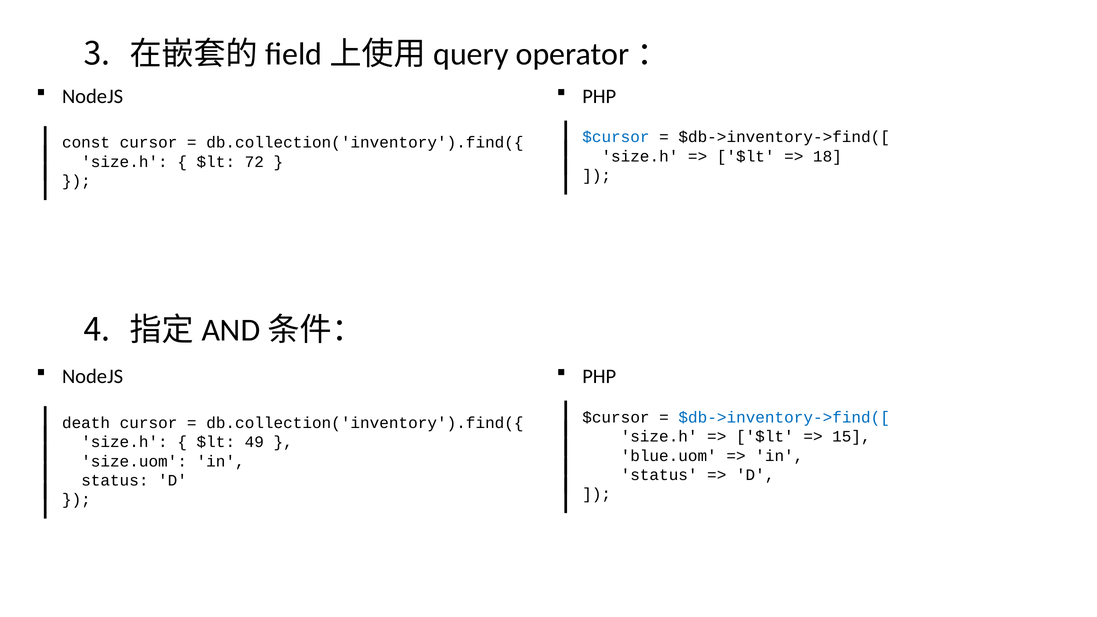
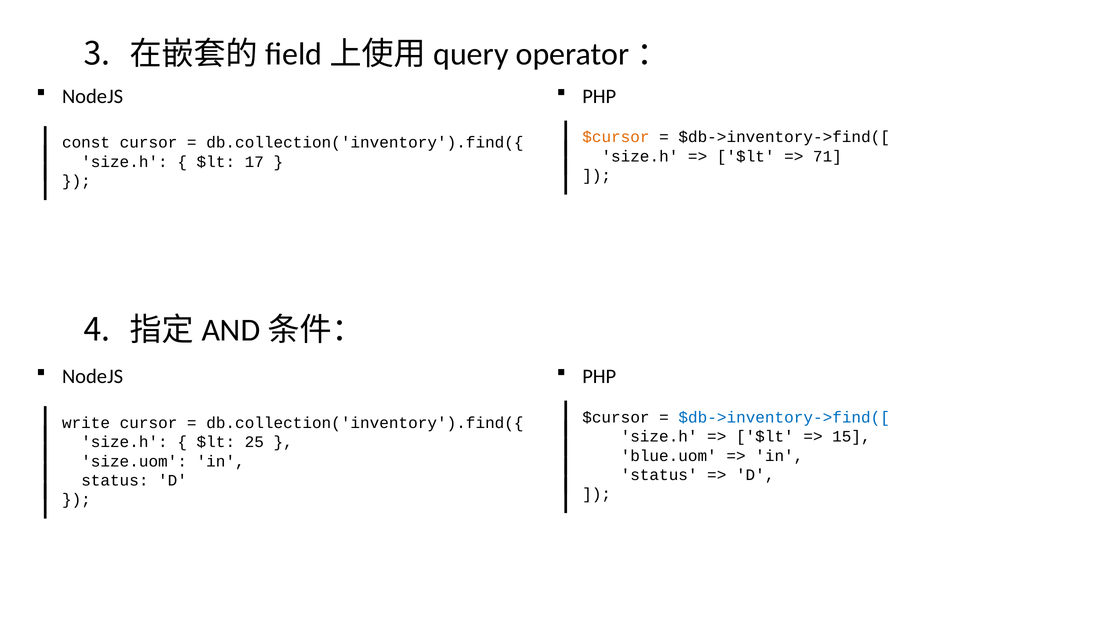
$cursor at (616, 137) colour: blue -> orange
18: 18 -> 71
72: 72 -> 17
death: death -> write
49: 49 -> 25
